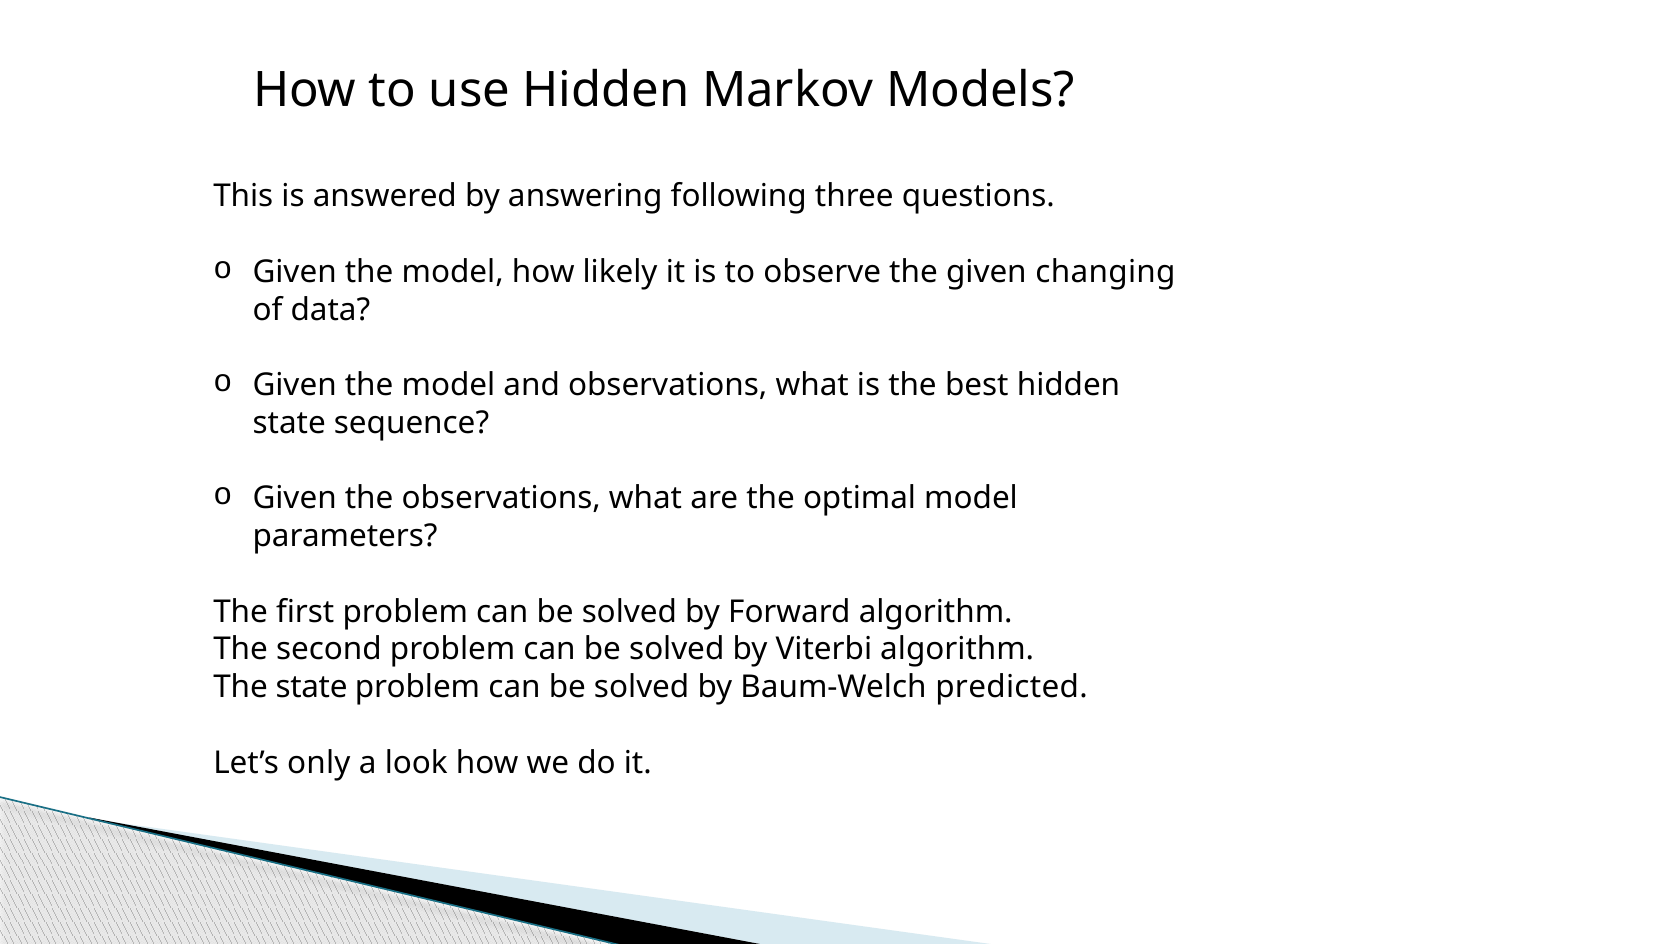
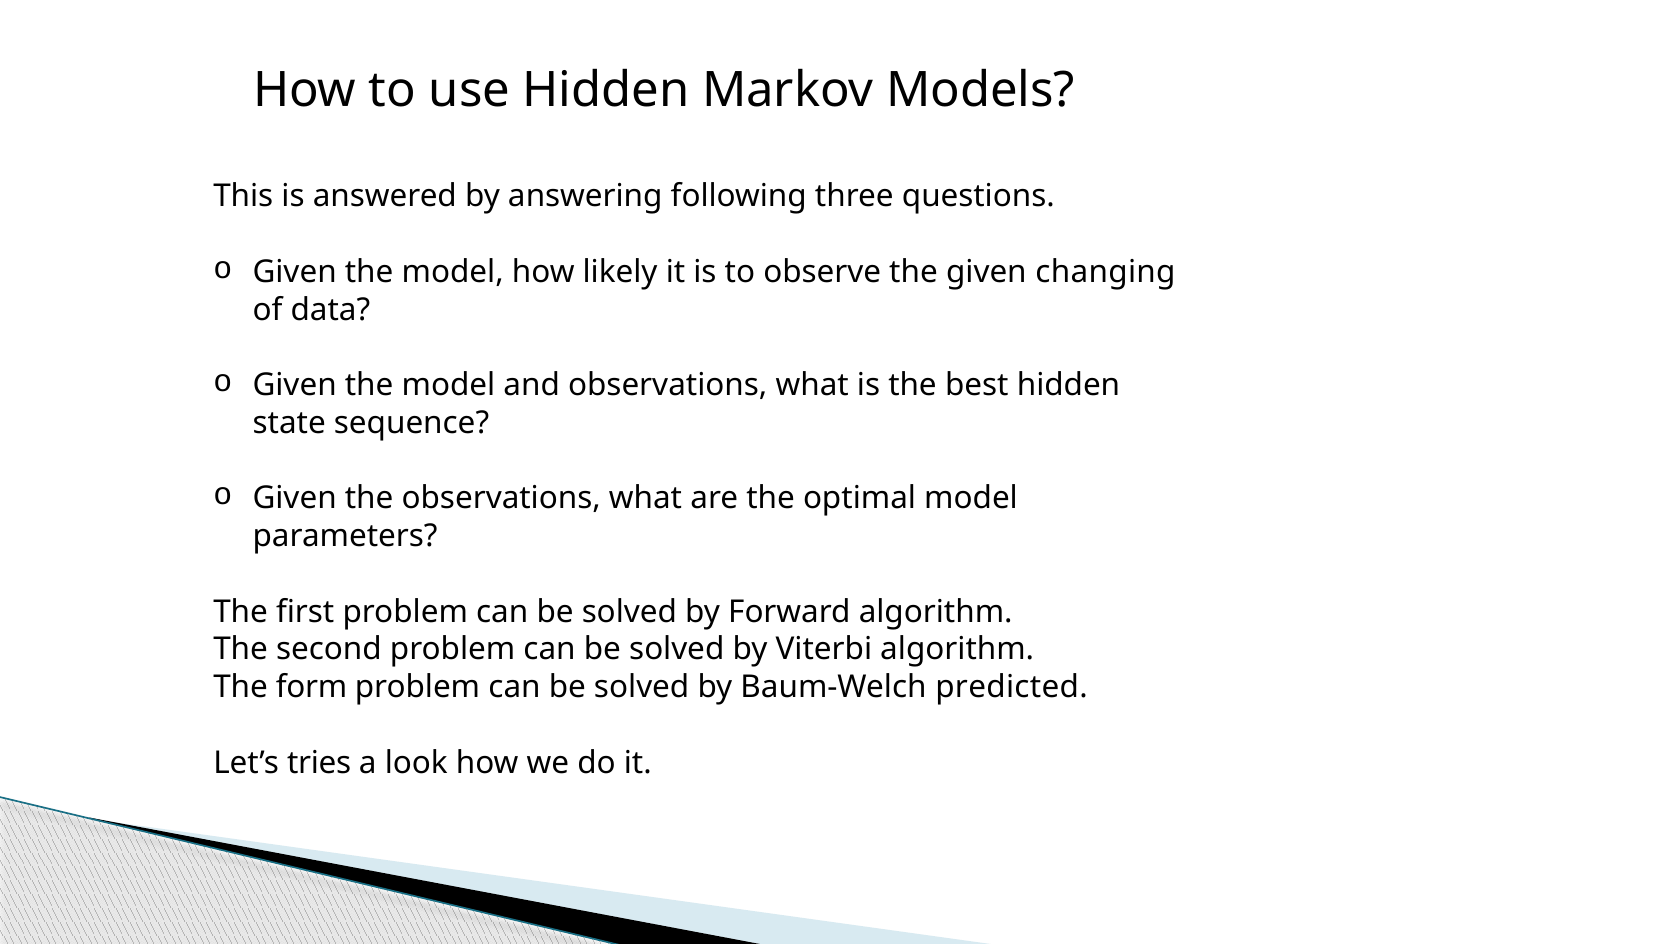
The state: state -> form
only: only -> tries
